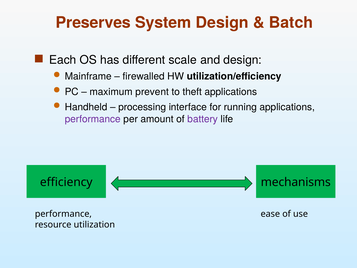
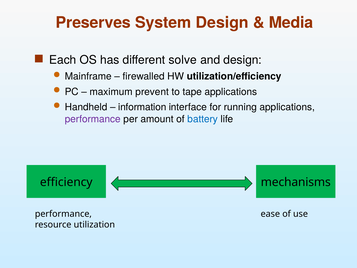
Batch: Batch -> Media
scale: scale -> solve
theft: theft -> tape
processing: processing -> information
battery colour: purple -> blue
